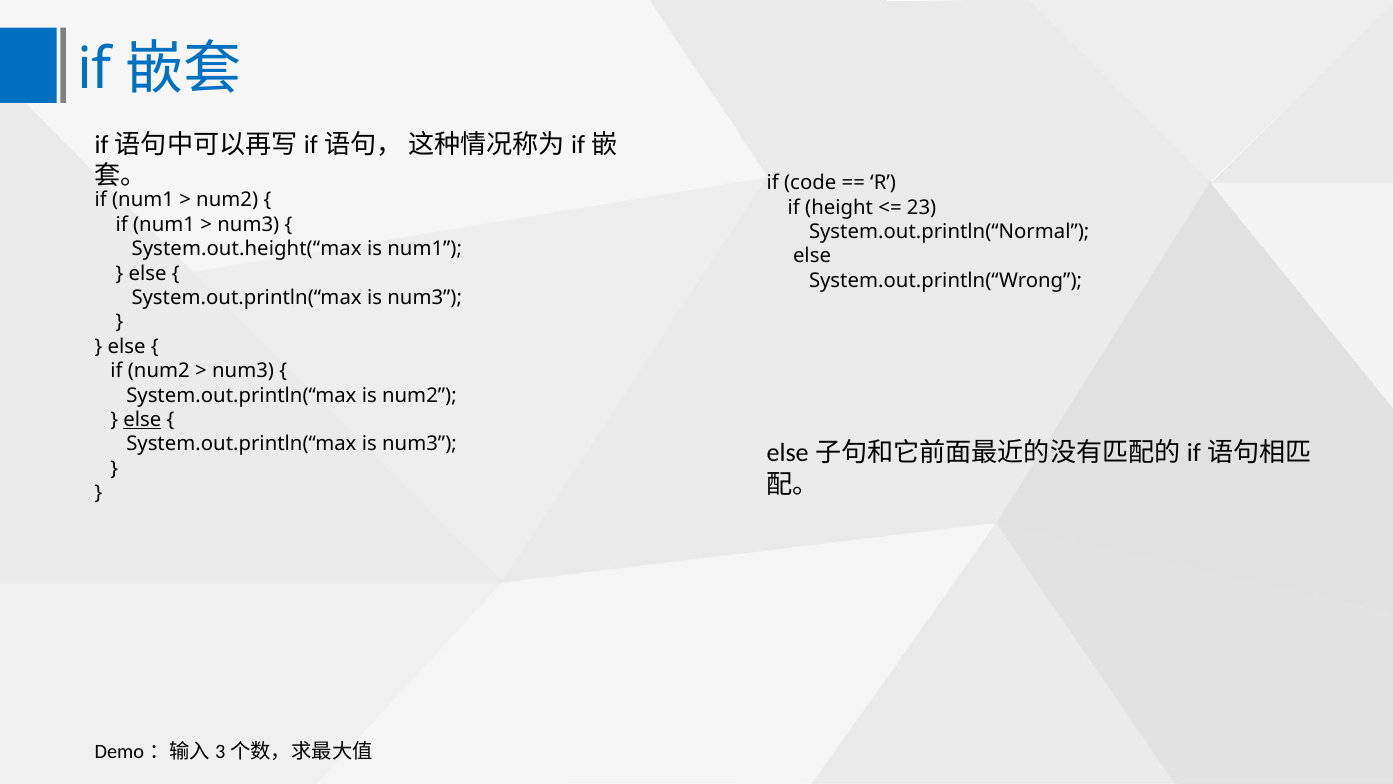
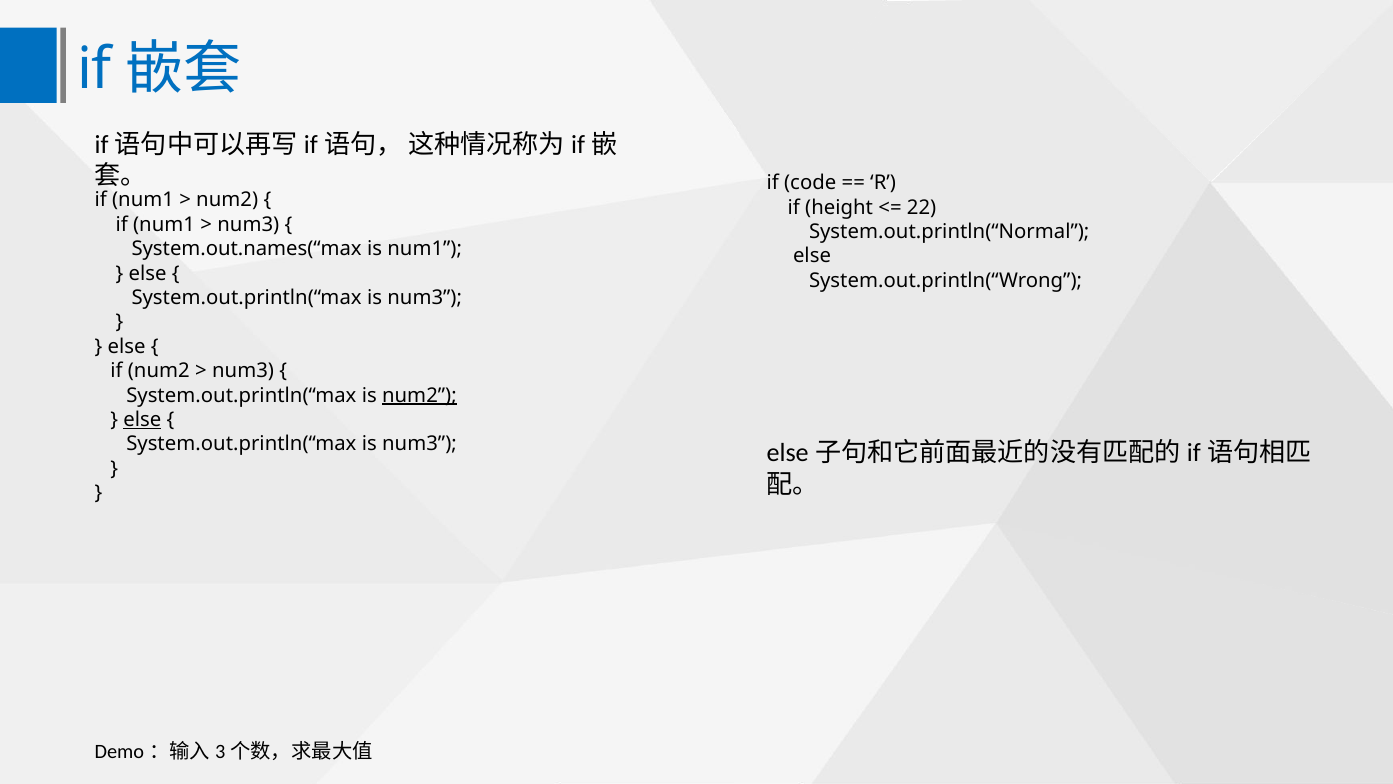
23: 23 -> 22
System.out.height(“max: System.out.height(“max -> System.out.names(“max
num2 at (419, 395) underline: none -> present
